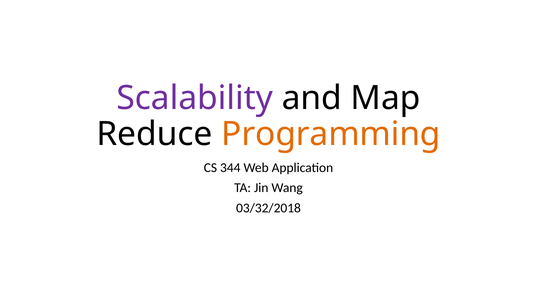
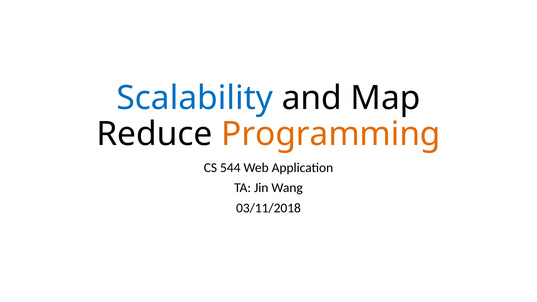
Scalability colour: purple -> blue
344: 344 -> 544
03/32/2018: 03/32/2018 -> 03/11/2018
